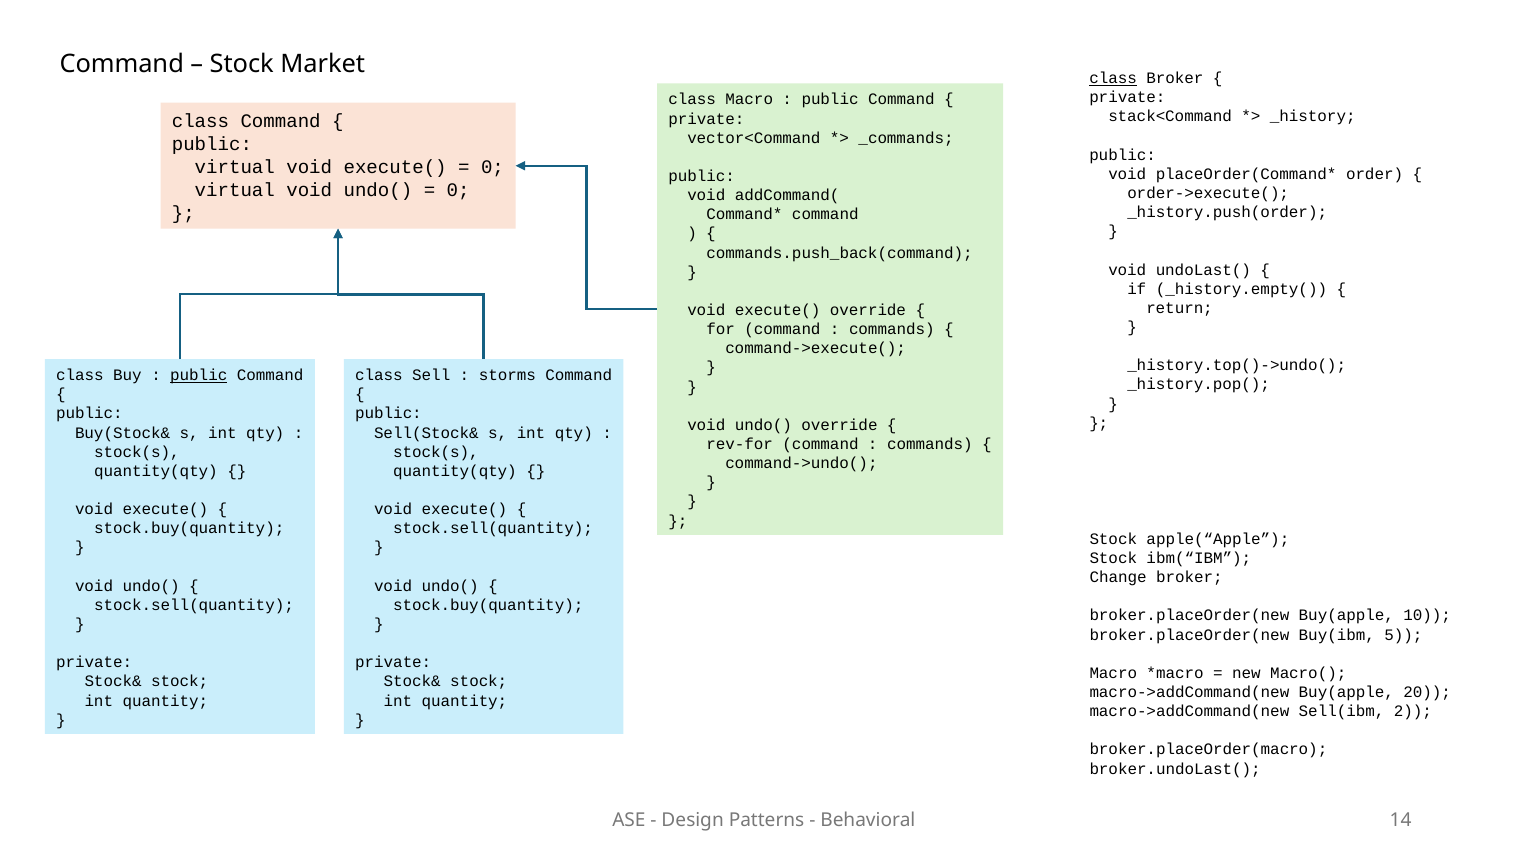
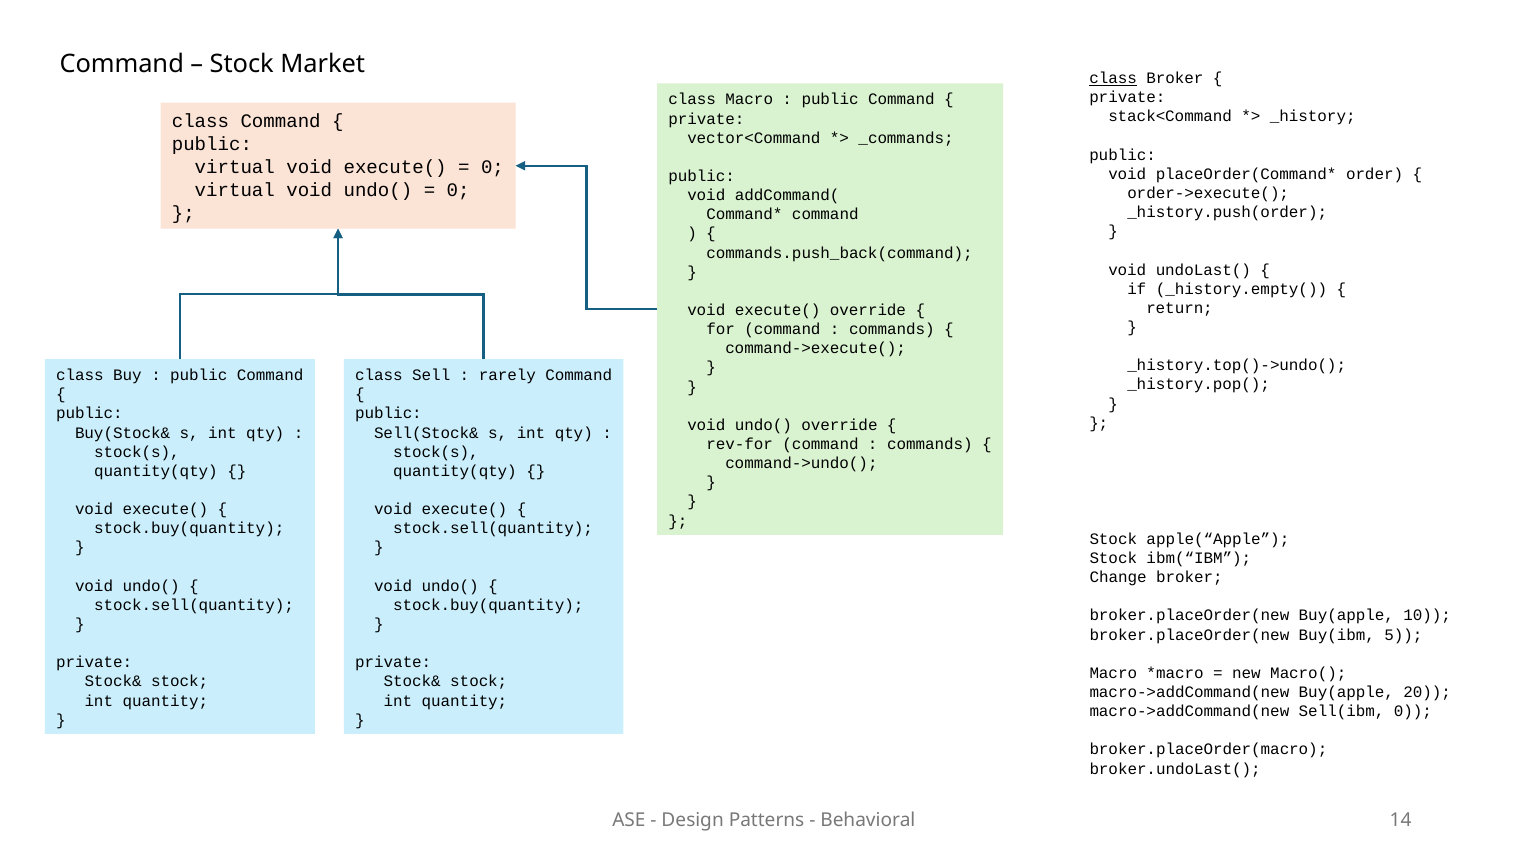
public at (199, 375) underline: present -> none
storms: storms -> rarely
Sell(ibm 2: 2 -> 0
